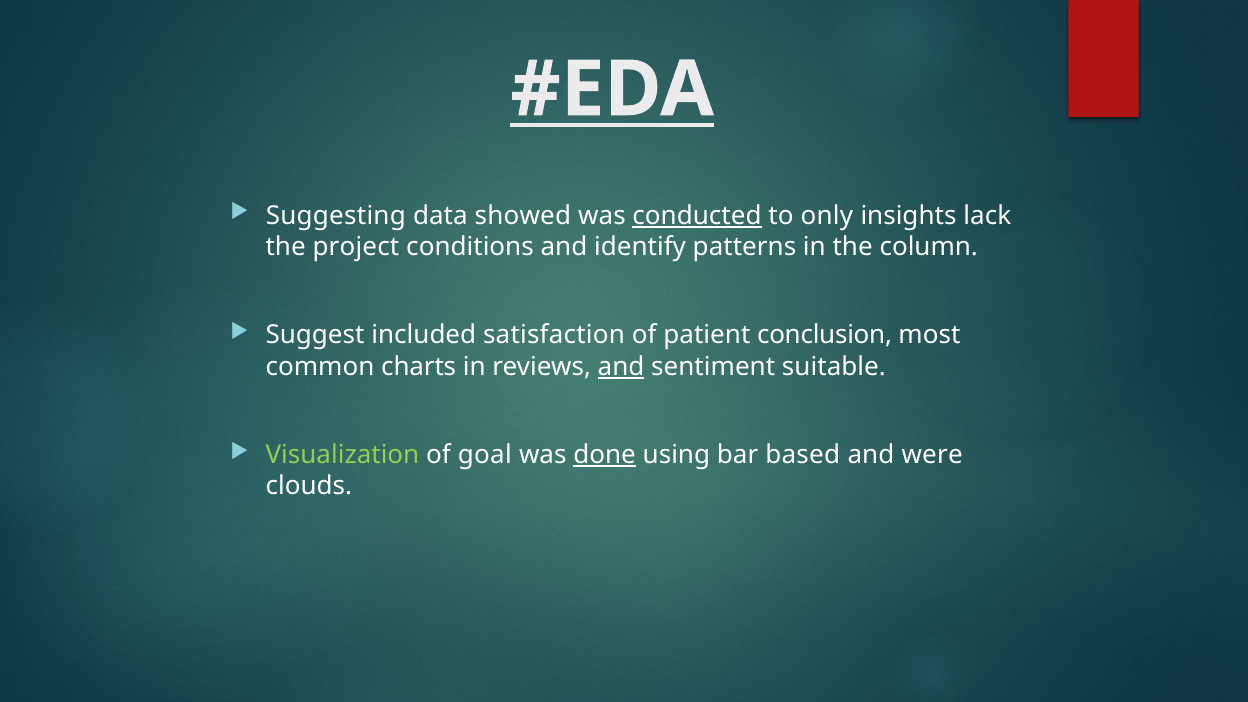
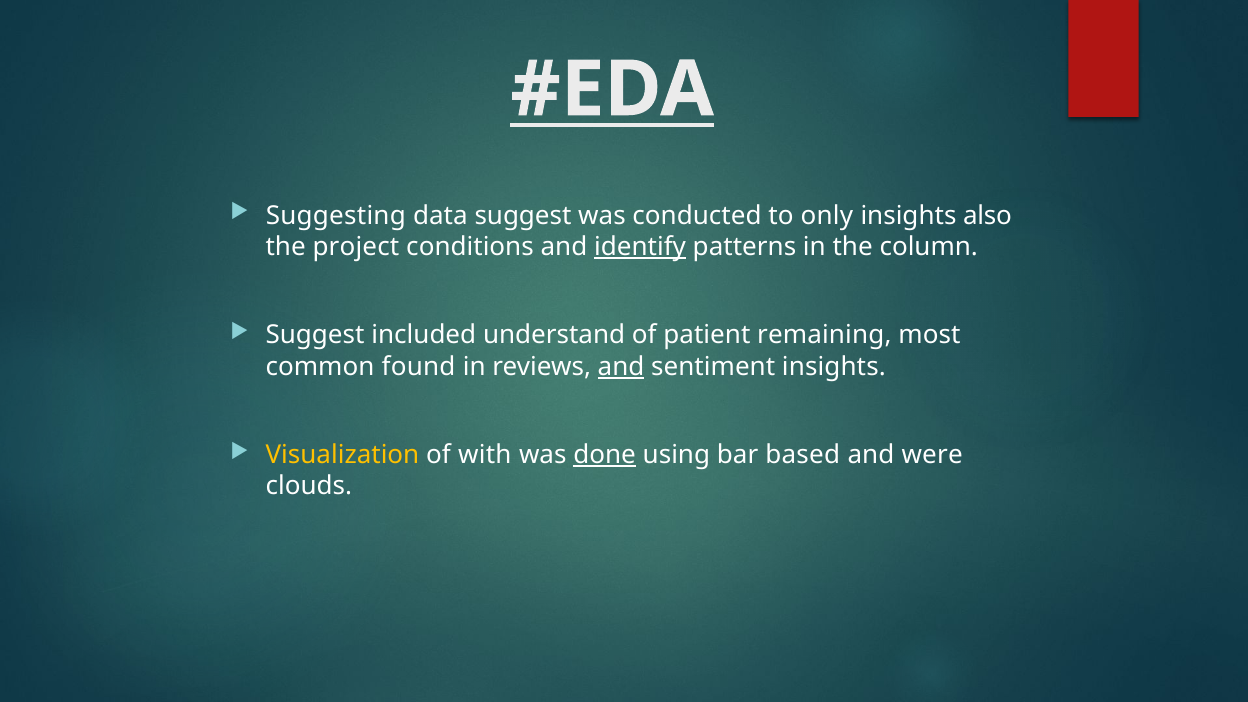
data showed: showed -> suggest
conducted underline: present -> none
lack: lack -> also
identify underline: none -> present
satisfaction: satisfaction -> understand
conclusion: conclusion -> remaining
charts: charts -> found
sentiment suitable: suitable -> insights
Visualization colour: light green -> yellow
goal: goal -> with
